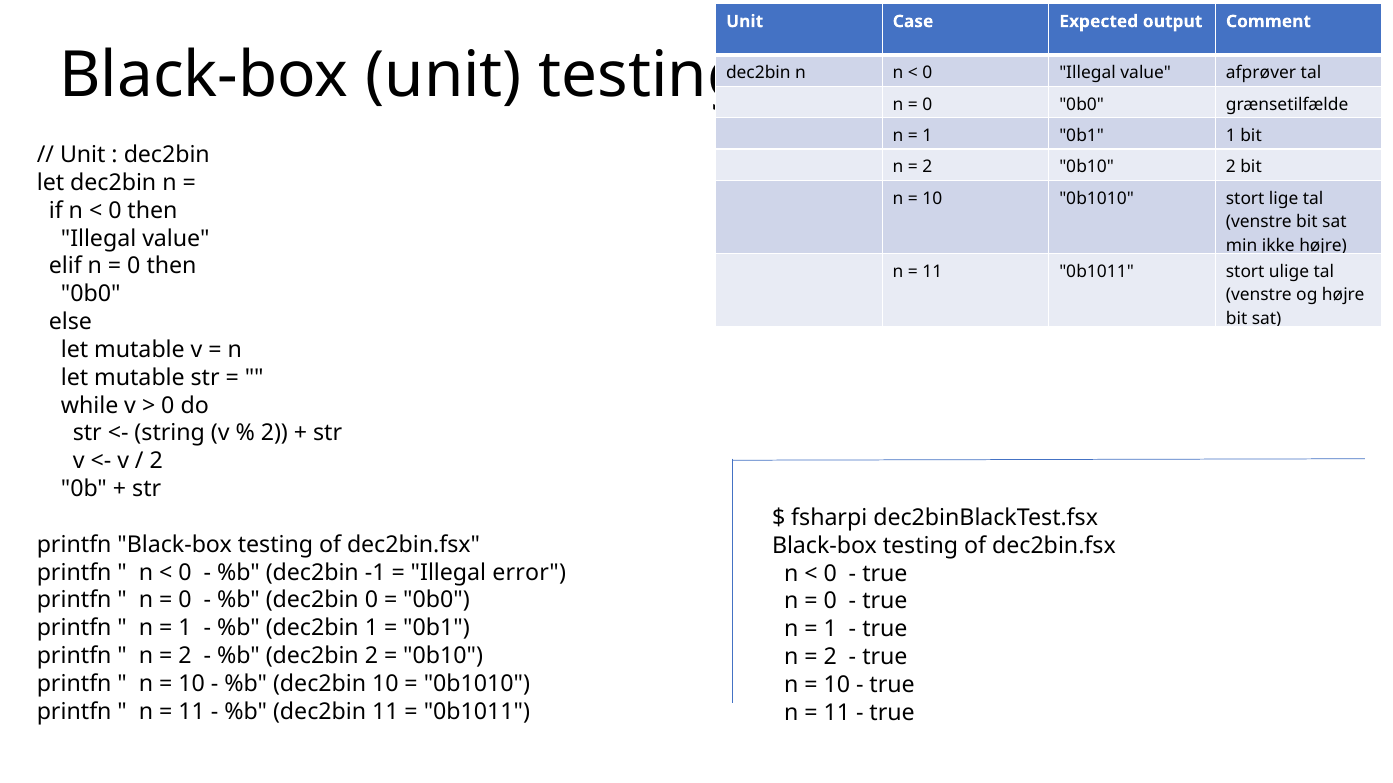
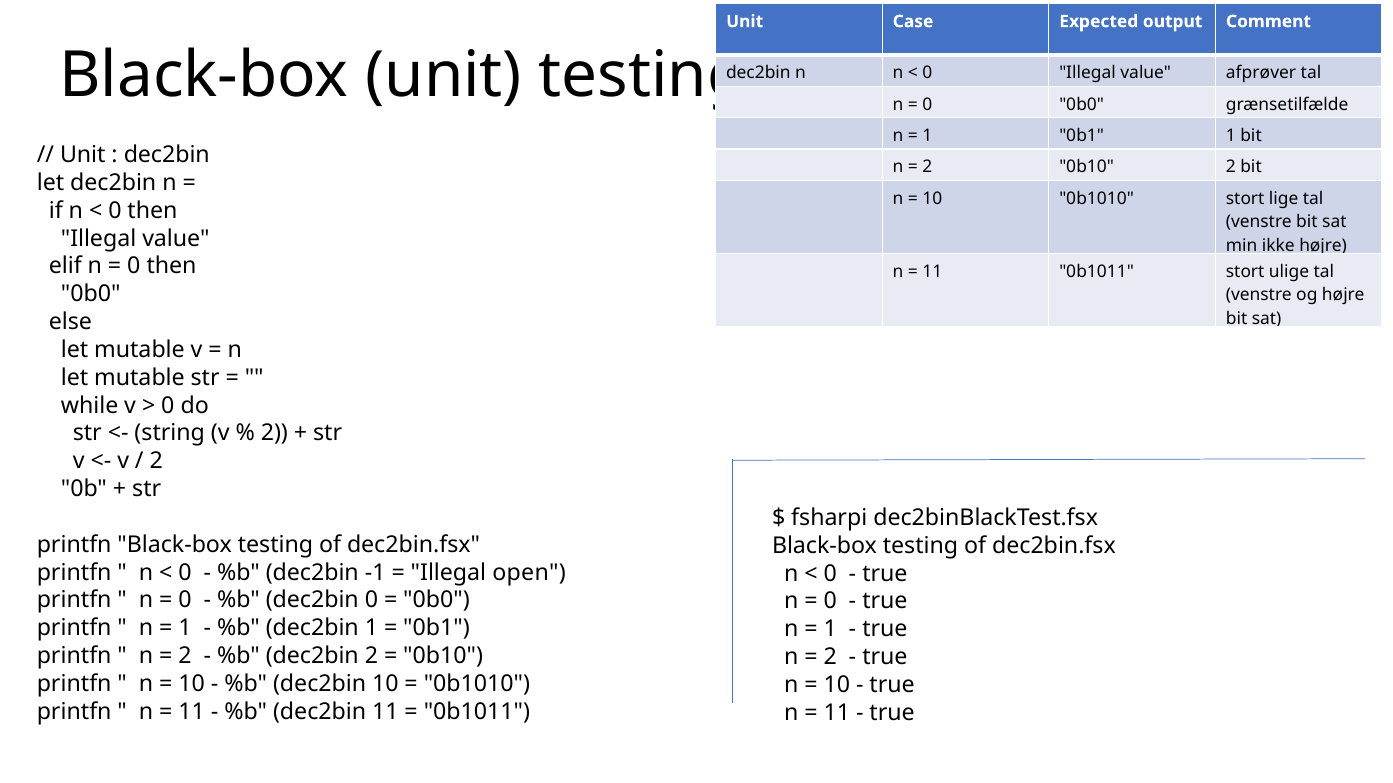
error: error -> open
